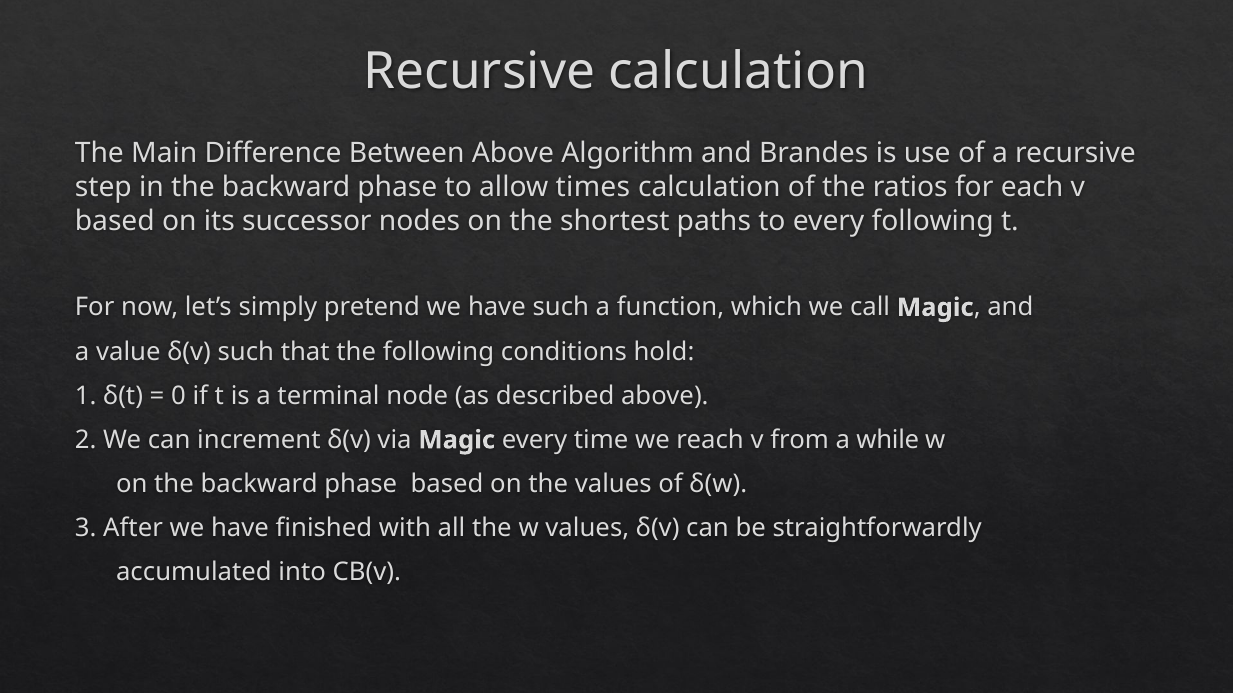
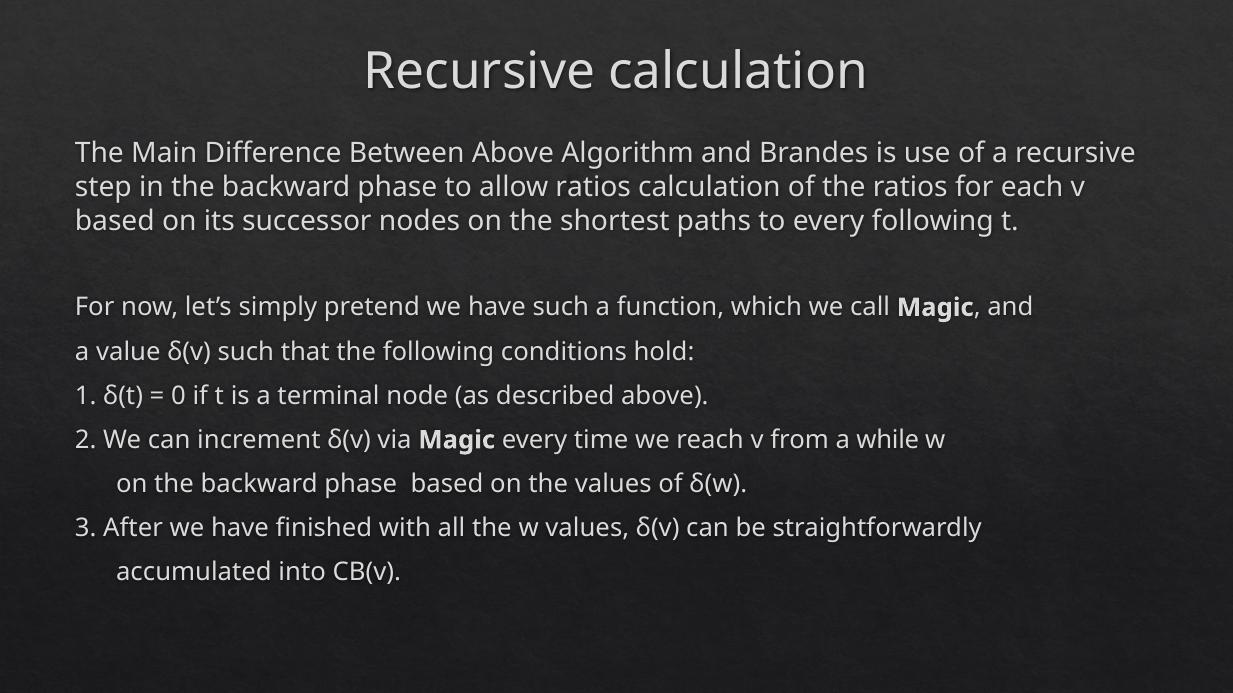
allow times: times -> ratios
